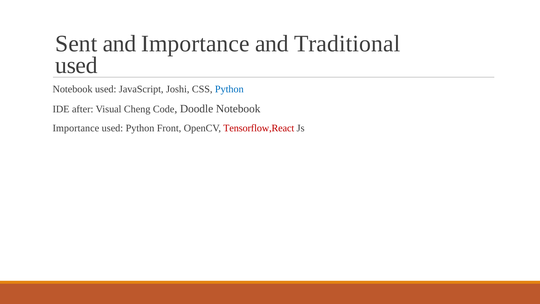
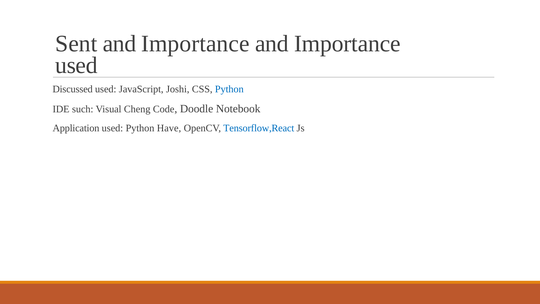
Traditional at (347, 44): Traditional -> Importance
Notebook at (73, 89): Notebook -> Discussed
after: after -> such
Importance at (76, 128): Importance -> Application
Front: Front -> Have
Tensorflow,React colour: red -> blue
